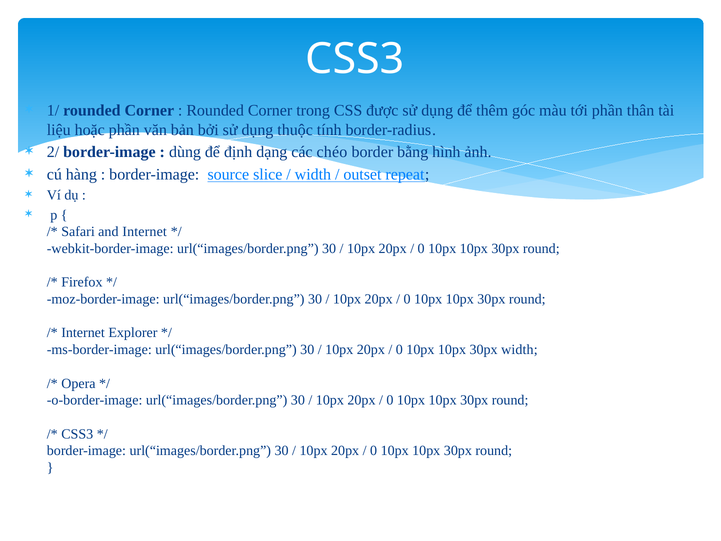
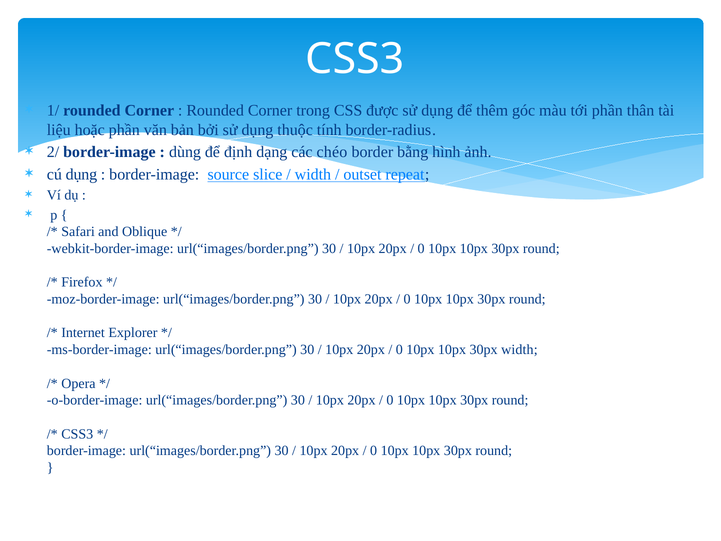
cú hàng: hàng -> dụng
and Internet: Internet -> Oblique
